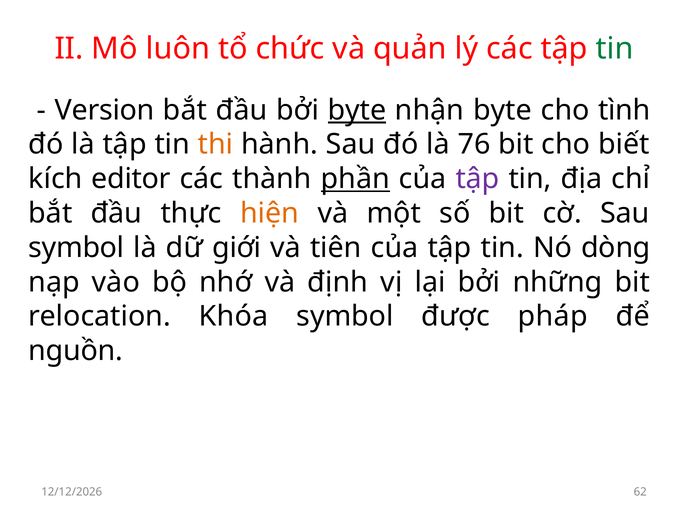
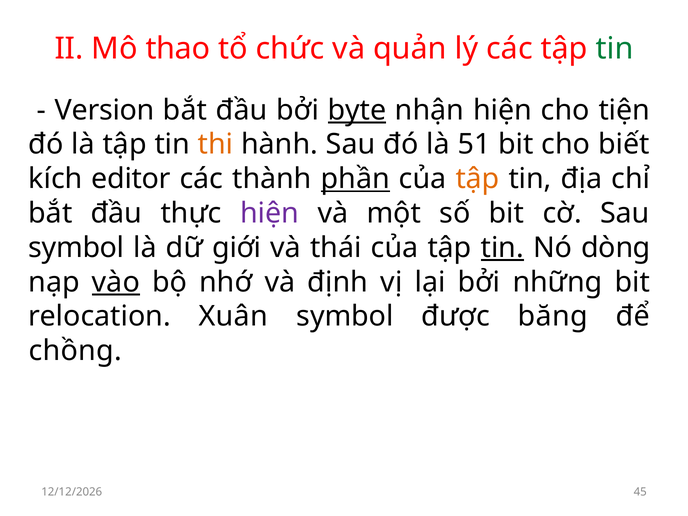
luôn: luôn -> thao
nhận byte: byte -> hiện
tình: tình -> tiện
76: 76 -> 51
tập at (478, 179) colour: purple -> orange
hiện at (270, 213) colour: orange -> purple
tiên: tiên -> thái
tin at (502, 248) underline: none -> present
vào underline: none -> present
Khóa: Khóa -> Xuân
pháp: pháp -> băng
nguồn: nguồn -> chồng
62: 62 -> 45
